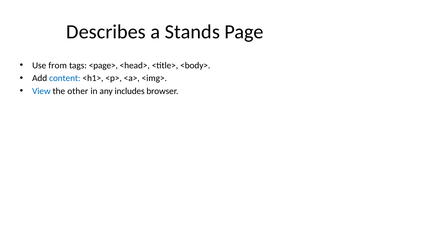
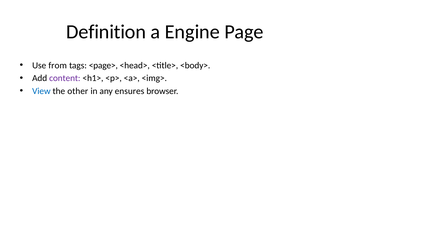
Describes: Describes -> Definition
Stands: Stands -> Engine
content colour: blue -> purple
includes: includes -> ensures
